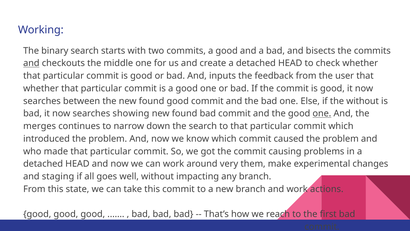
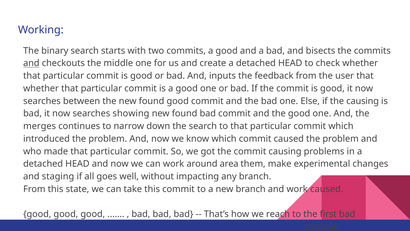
the without: without -> causing
one at (322, 113) underline: present -> none
very: very -> area
work actions: actions -> caused
